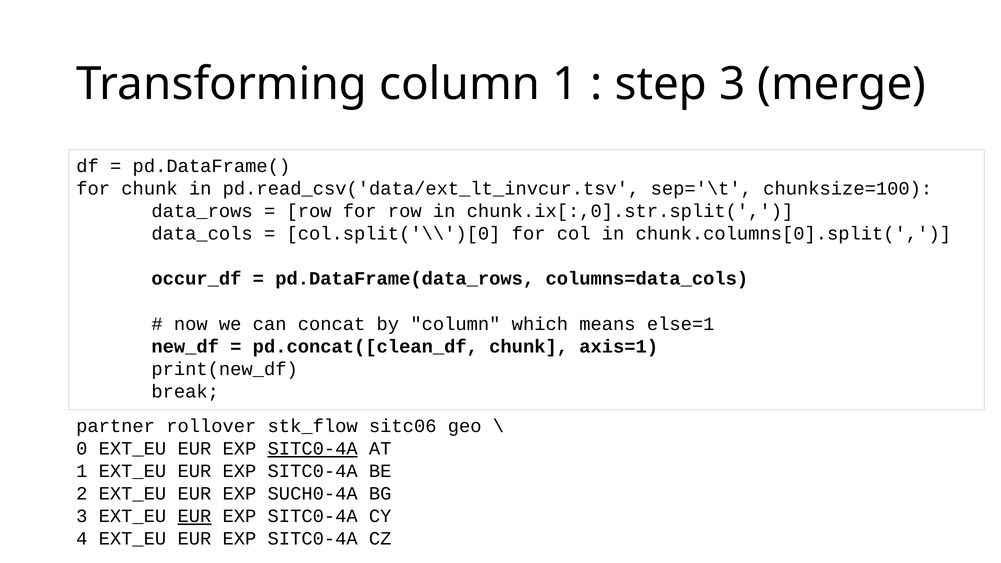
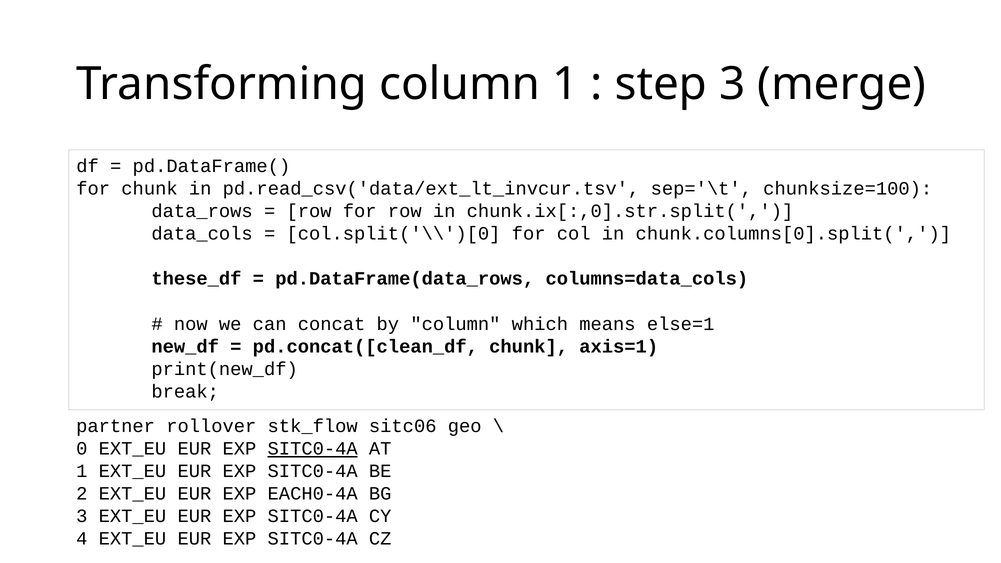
occur_df: occur_df -> these_df
SUCH0-4A: SUCH0-4A -> EACH0-4A
EUR at (194, 516) underline: present -> none
